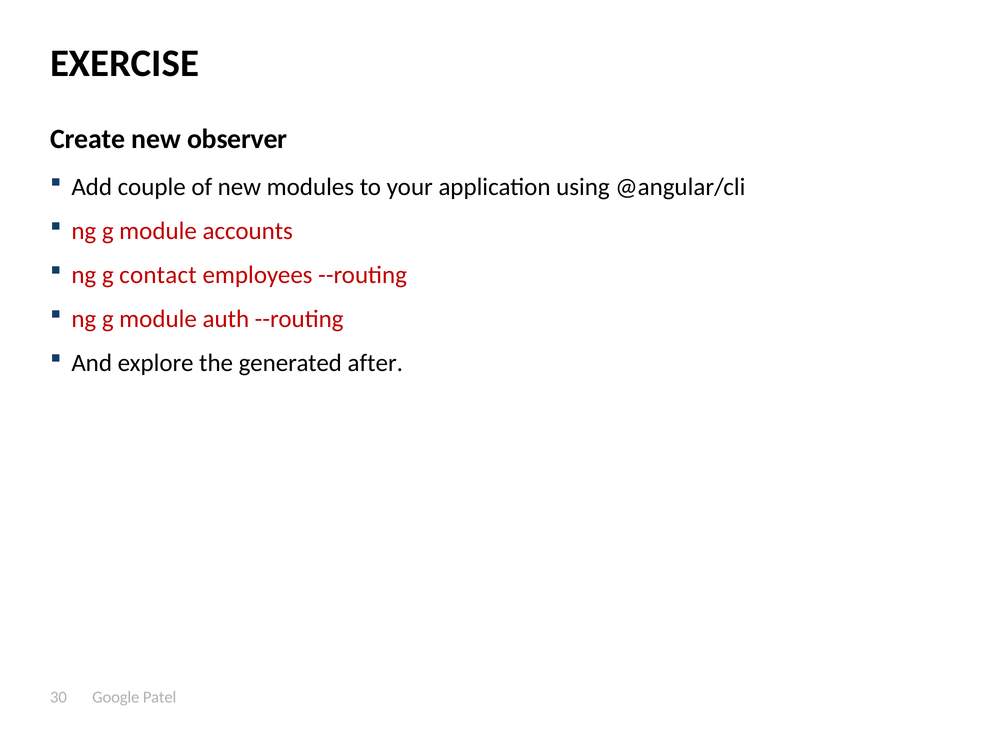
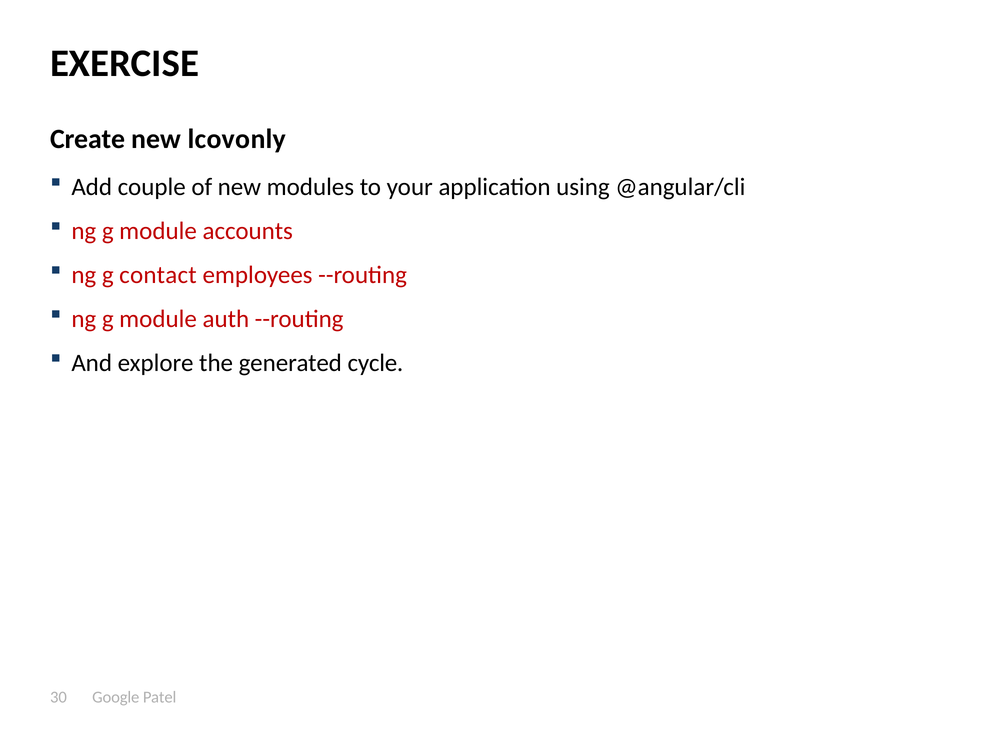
observer: observer -> lcovonly
after: after -> cycle
